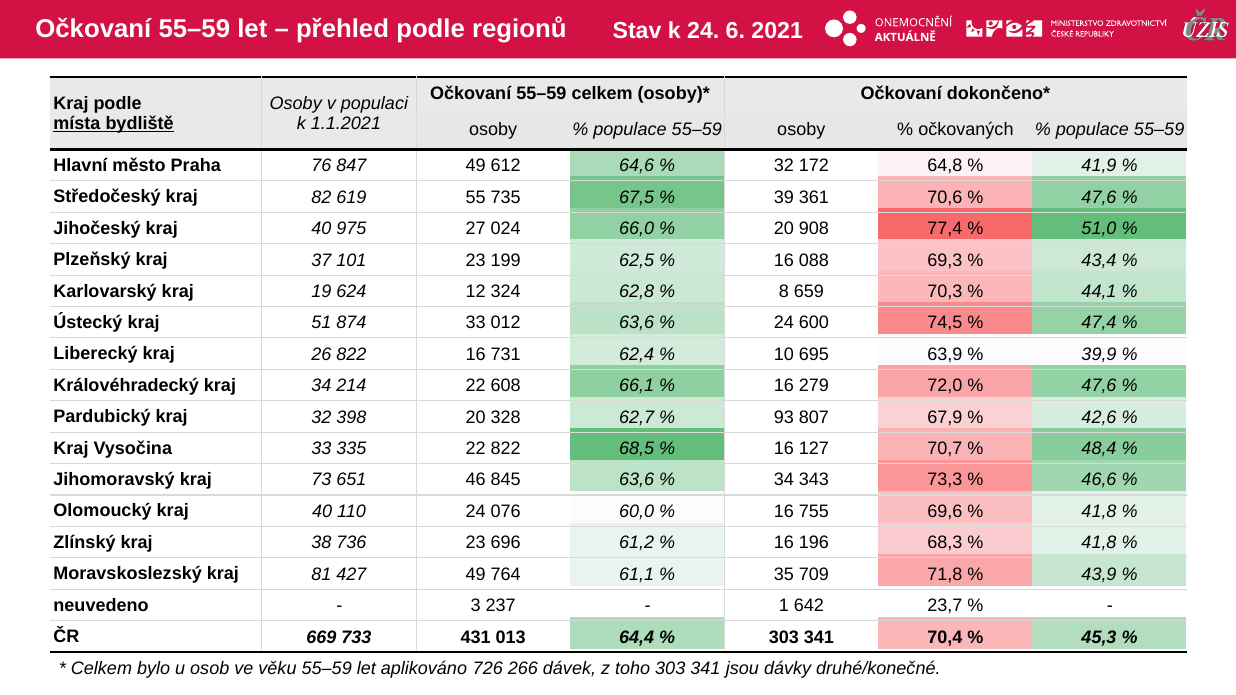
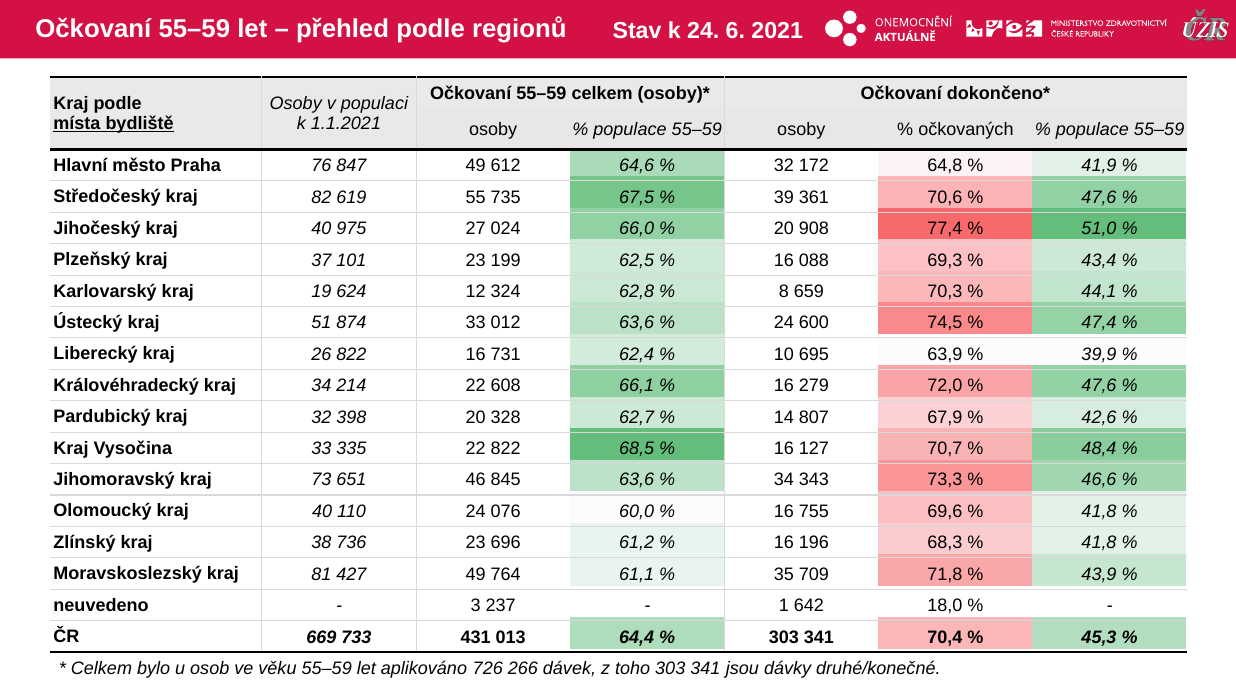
93: 93 -> 14
23,7: 23,7 -> 18,0
